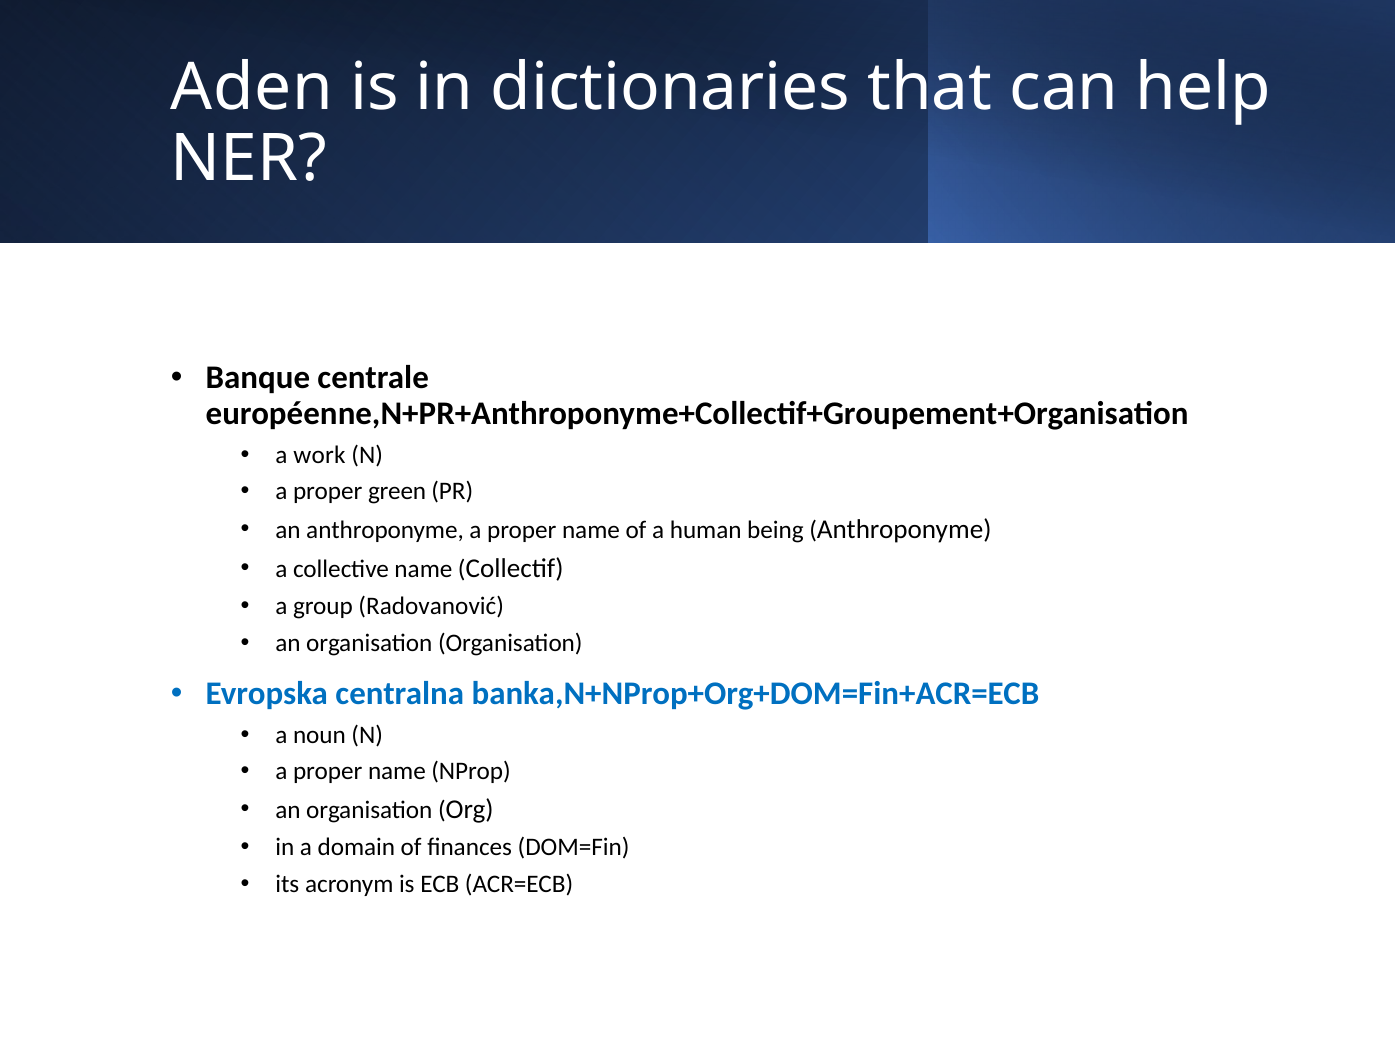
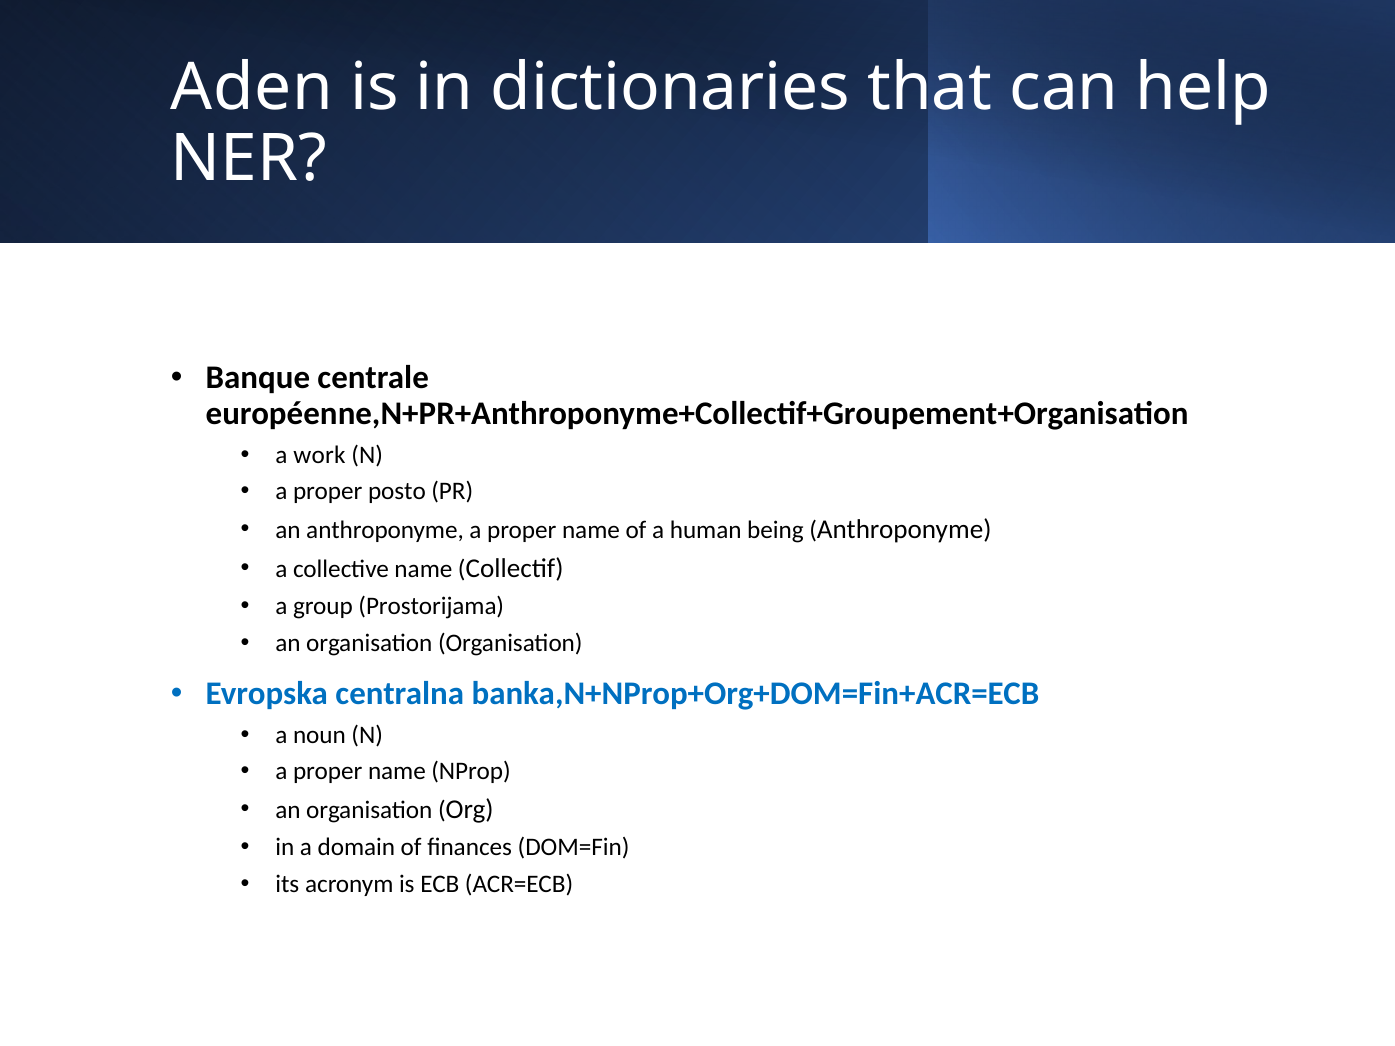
green: green -> posto
Radovanović: Radovanović -> Prostorijama
